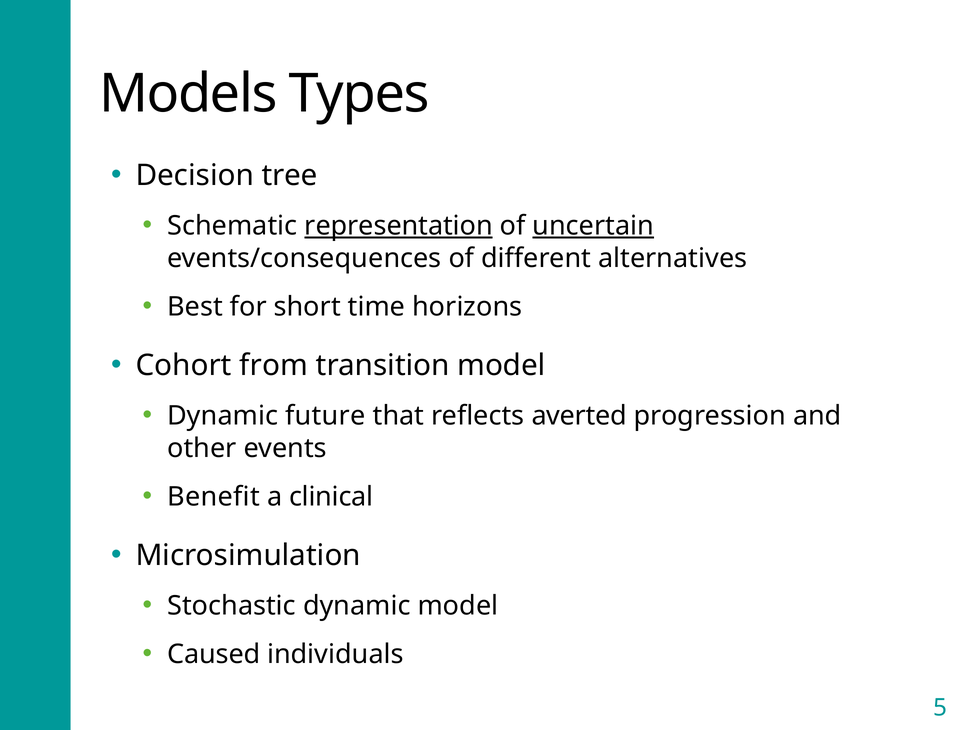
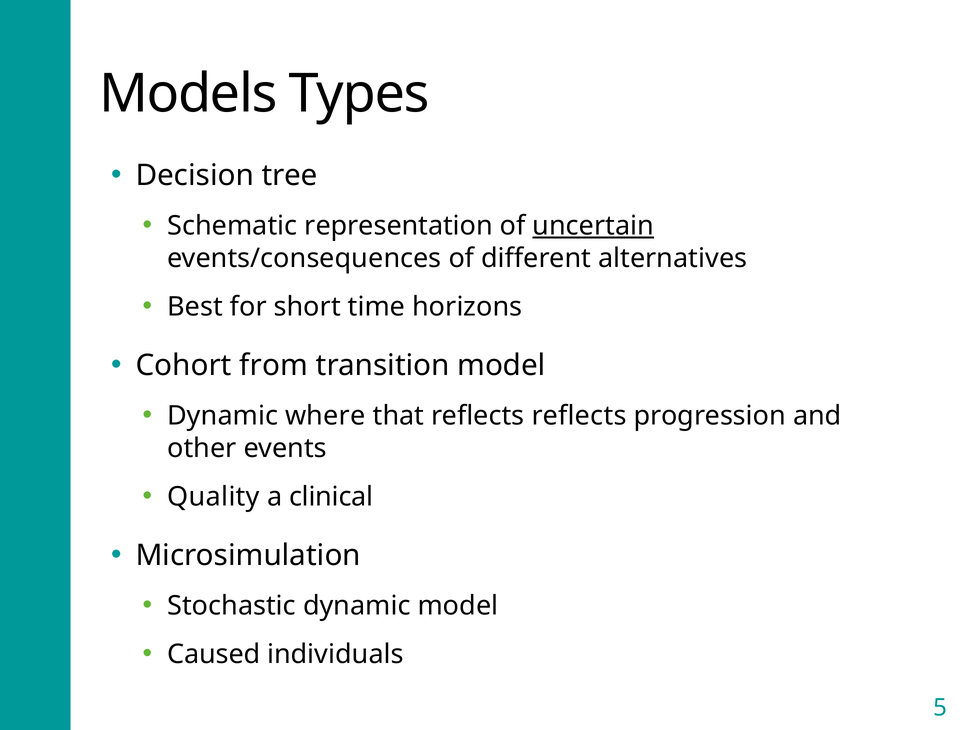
representation underline: present -> none
future: future -> where
reflects averted: averted -> reflects
Benefit: Benefit -> Quality
